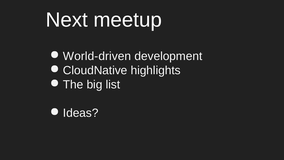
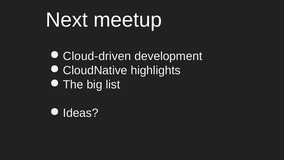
World-driven: World-driven -> Cloud-driven
